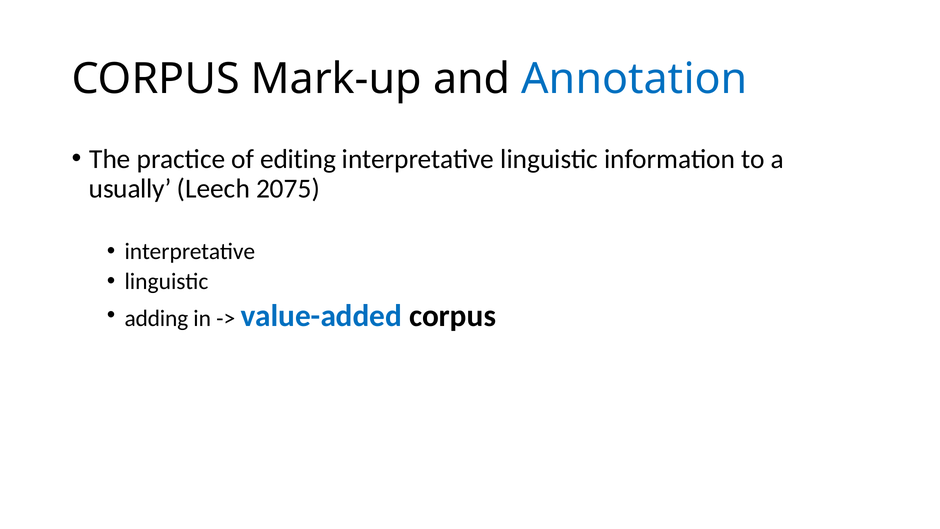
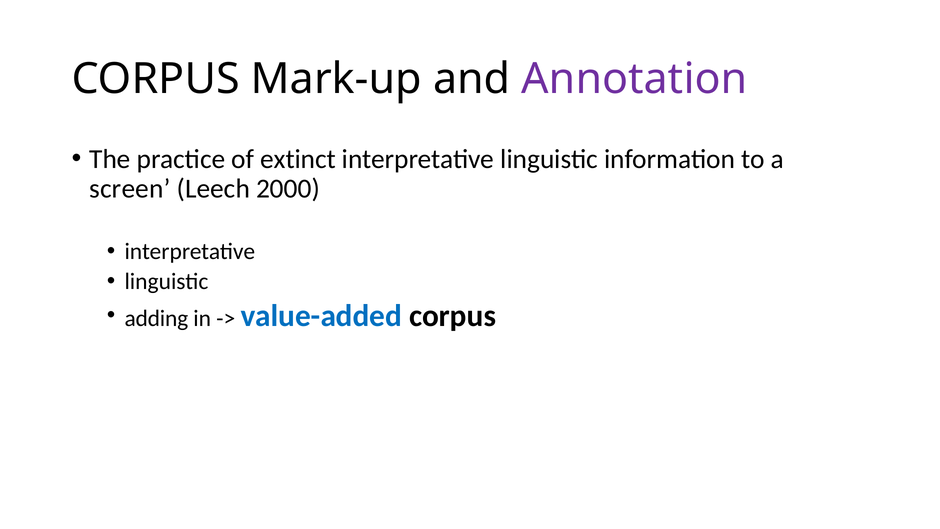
Annotation colour: blue -> purple
editing: editing -> extinct
usually: usually -> screen
2075: 2075 -> 2000
